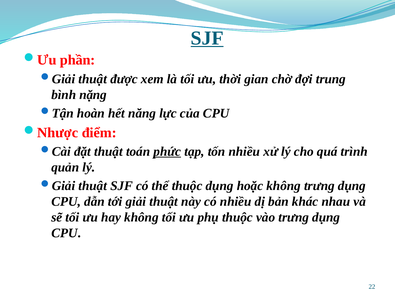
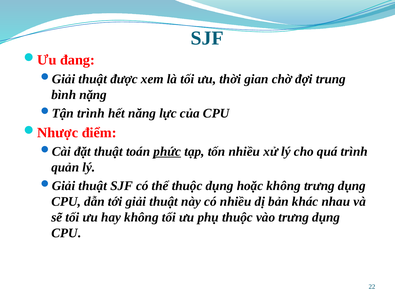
SJF at (207, 38) underline: present -> none
phần: phần -> đang
hoàn at (91, 113): hoàn -> trình
